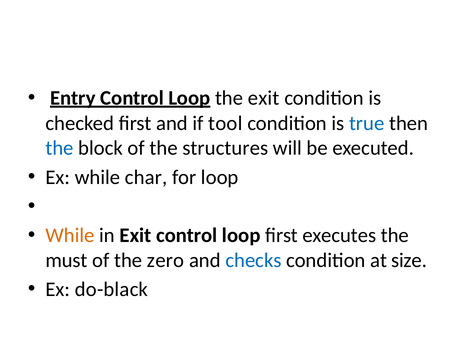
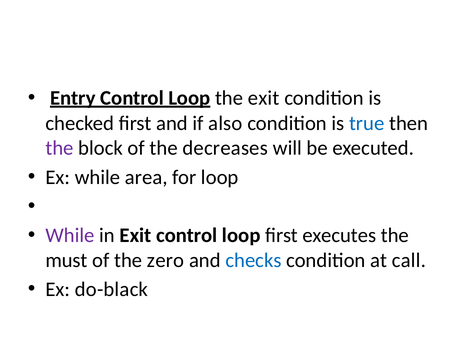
tool: tool -> also
the at (59, 148) colour: blue -> purple
structures: structures -> decreases
char: char -> area
While at (70, 235) colour: orange -> purple
size: size -> call
